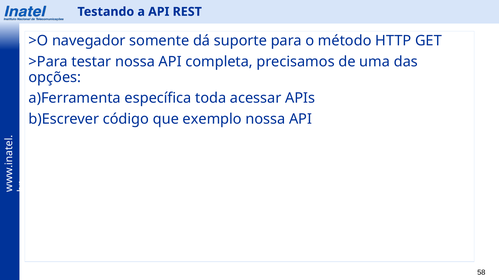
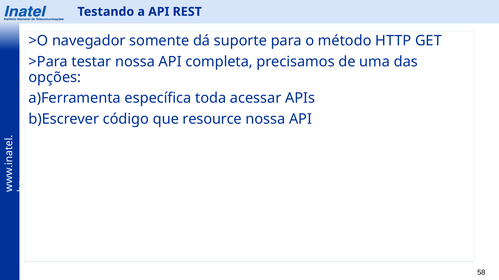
exemplo: exemplo -> resource
